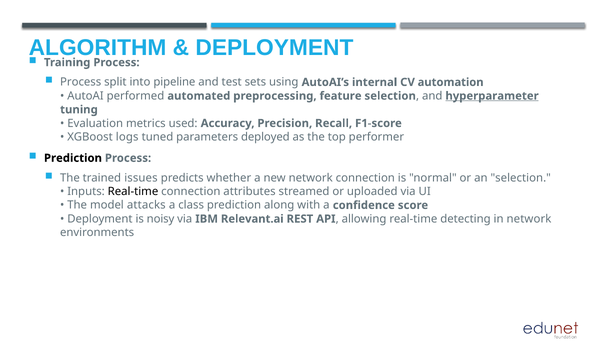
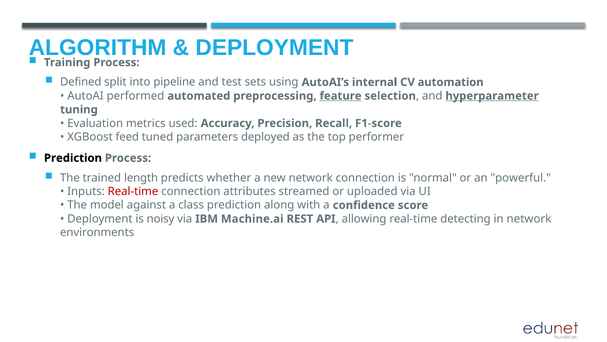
Process at (81, 82): Process -> Defined
feature underline: none -> present
logs: logs -> feed
issues: issues -> length
an selection: selection -> powerful
Real-time at (133, 191) colour: black -> red
attacks: attacks -> against
Relevant.ai: Relevant.ai -> Machine.ai
